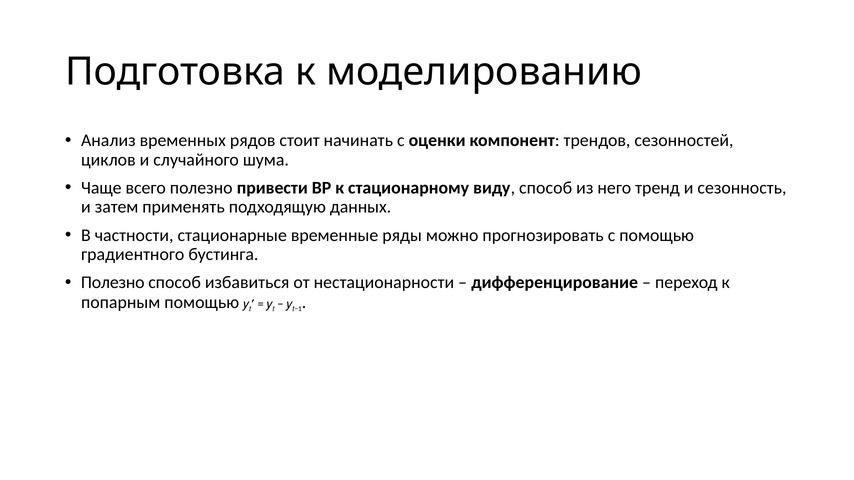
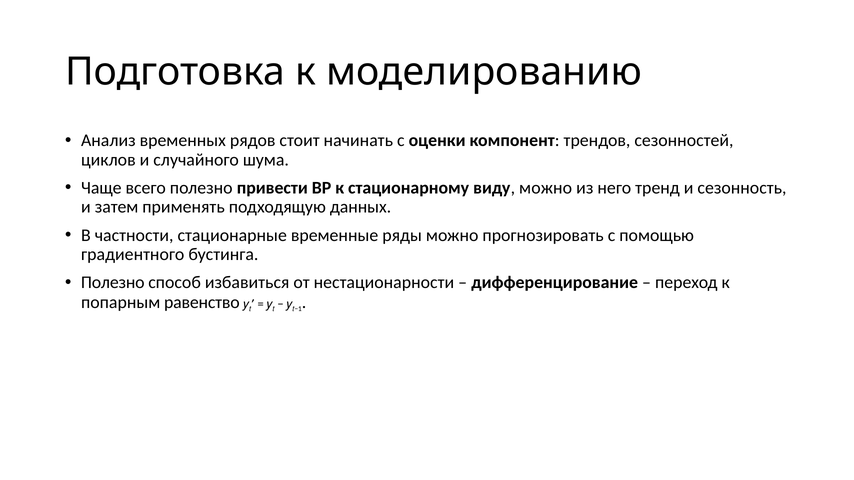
виду способ: способ -> можно
попарным помощью: помощью -> равенство
